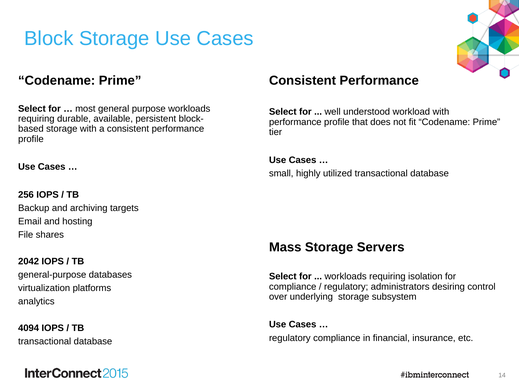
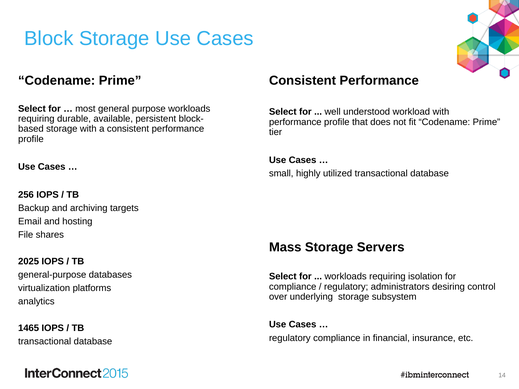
2042: 2042 -> 2025
4094: 4094 -> 1465
